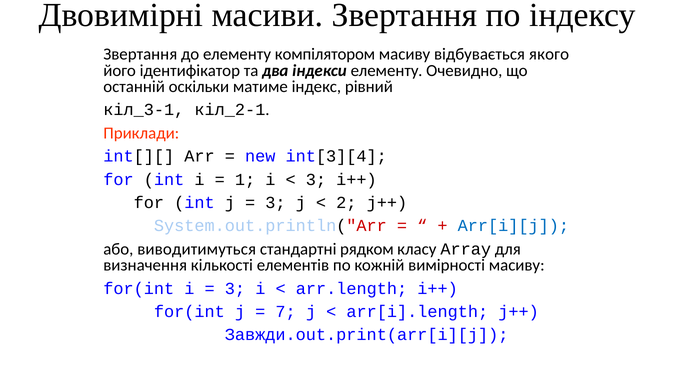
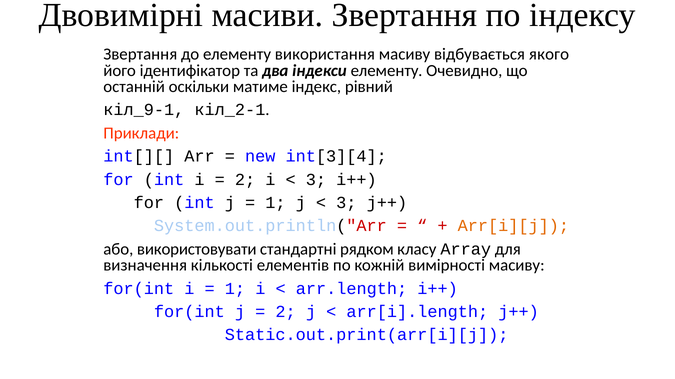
компілятором: компілятором -> використання
кіл_3-1: кіл_3-1 -> кіл_9-1
1 at (245, 180): 1 -> 2
3 at (275, 203): 3 -> 1
2 at (346, 203): 2 -> 3
Arr[i][j colour: blue -> orange
виводитимуться: виводитимуться -> використовувати
3 at (235, 289): 3 -> 1
7 at (286, 312): 7 -> 2
Завжди.out.print(arr[i][j: Завжди.out.print(arr[i][j -> Static.out.print(arr[i][j
